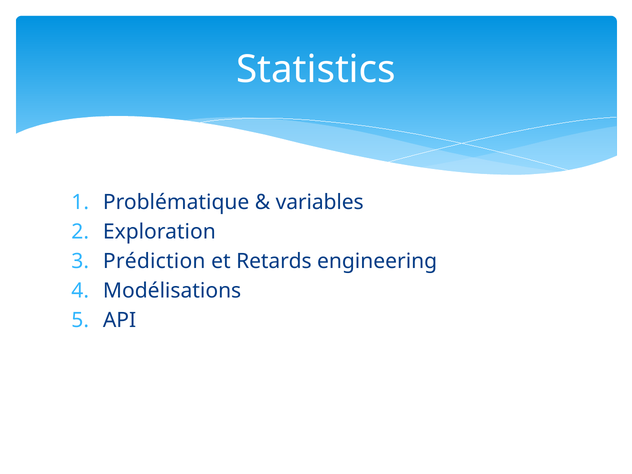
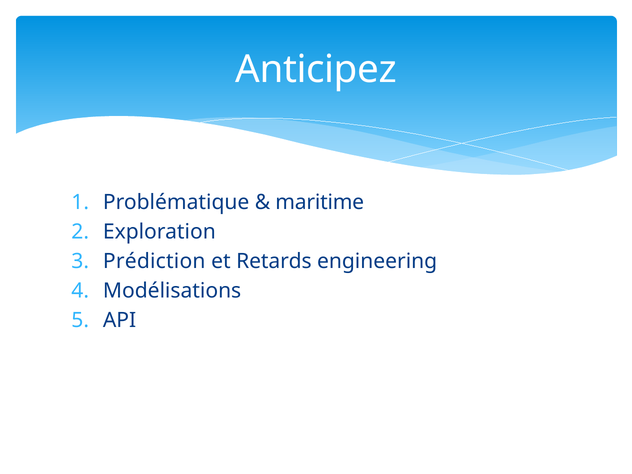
Statistics: Statistics -> Anticipez
variables: variables -> maritime
